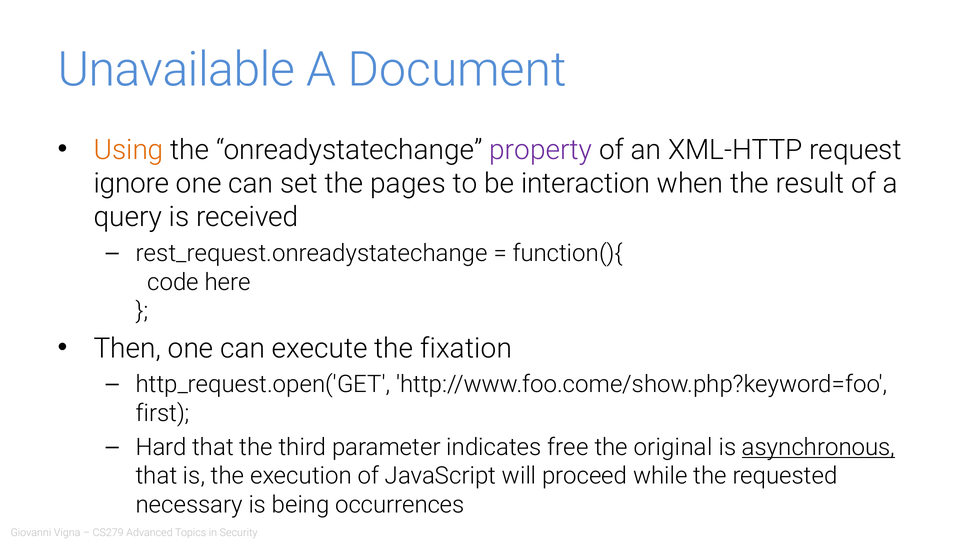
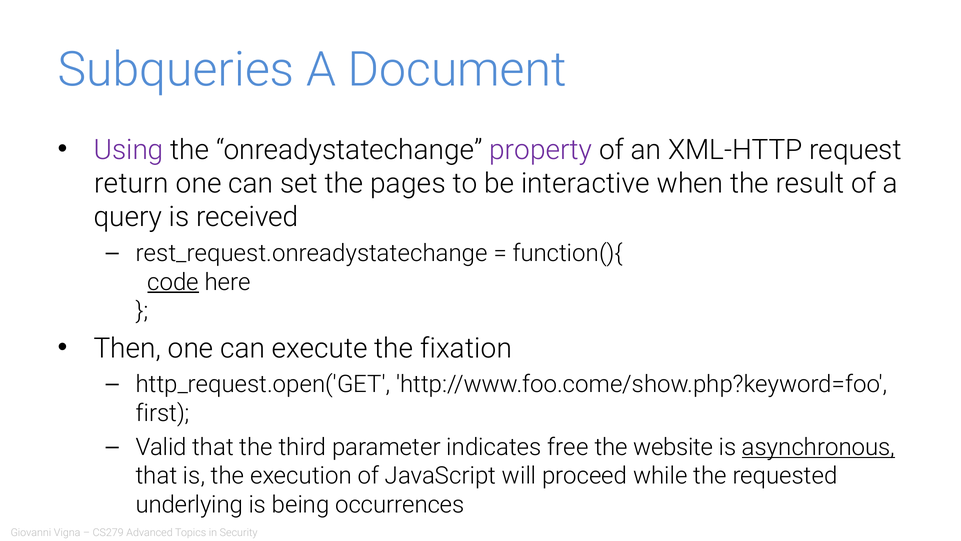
Unavailable: Unavailable -> Subqueries
Using colour: orange -> purple
ignore: ignore -> return
interaction: interaction -> interactive
code underline: none -> present
Hard: Hard -> Valid
original: original -> website
necessary: necessary -> underlying
